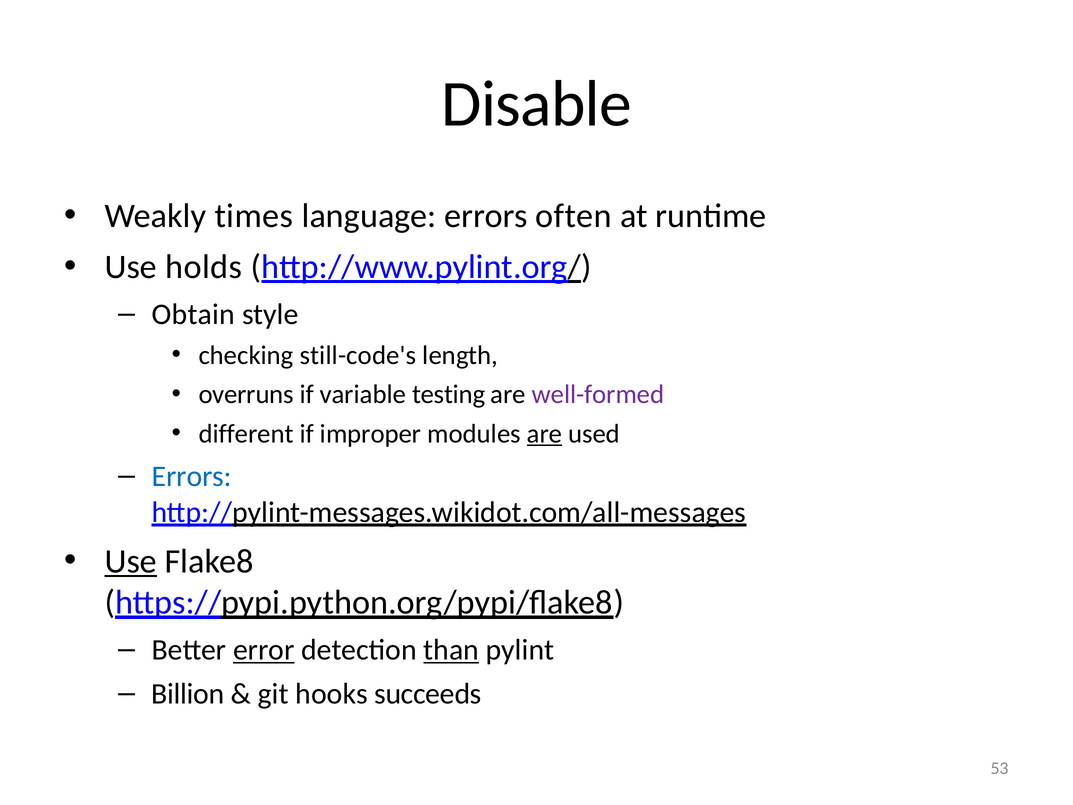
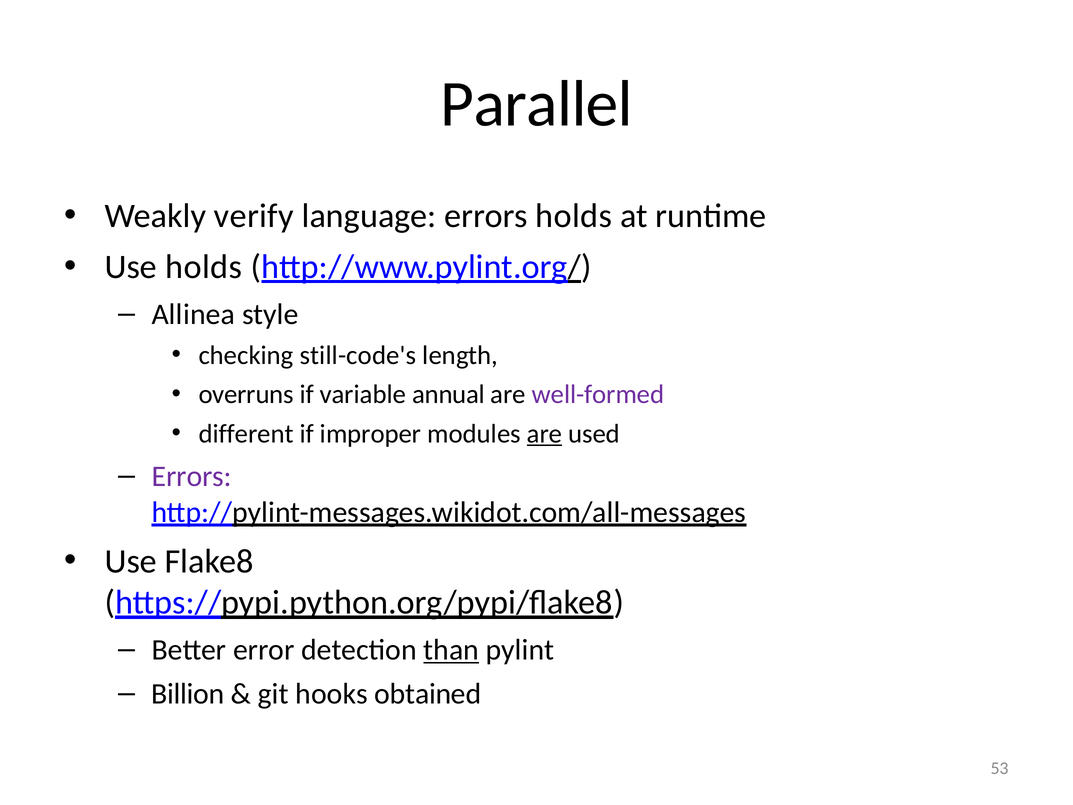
Disable: Disable -> Parallel
times: times -> verify
errors often: often -> holds
Obtain: Obtain -> Allinea
testing: testing -> annual
Errors at (192, 476) colour: blue -> purple
Use at (131, 561) underline: present -> none
error underline: present -> none
succeeds: succeeds -> obtained
